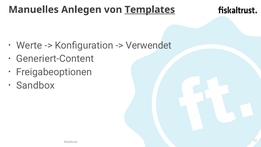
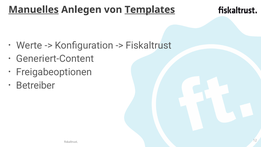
Manuelles underline: none -> present
Verwendet at (149, 45): Verwendet -> Fiskaltrust
Sandbox: Sandbox -> Betreiber
